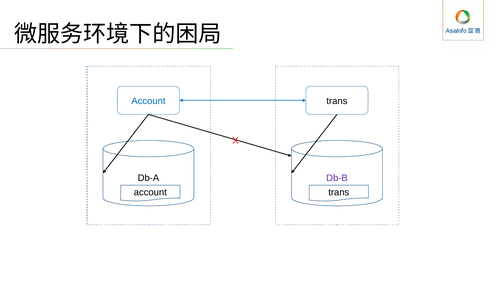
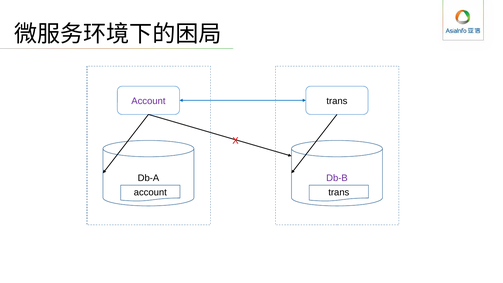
Account at (148, 101) colour: blue -> purple
